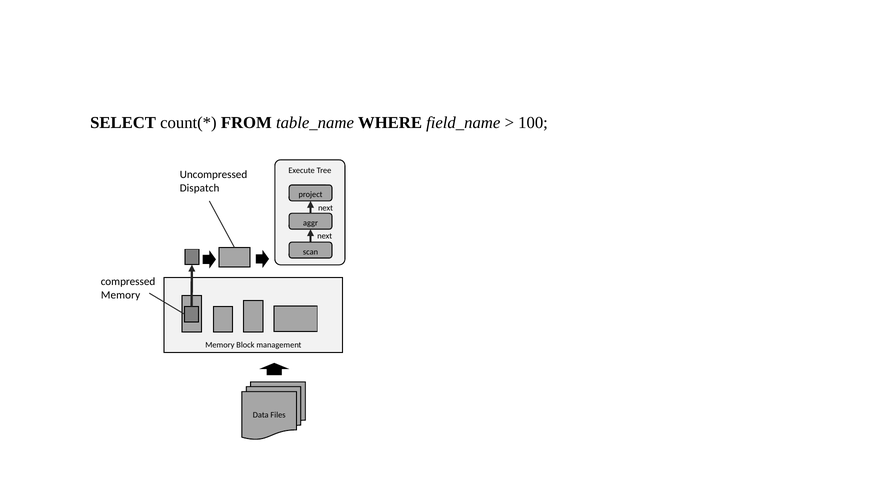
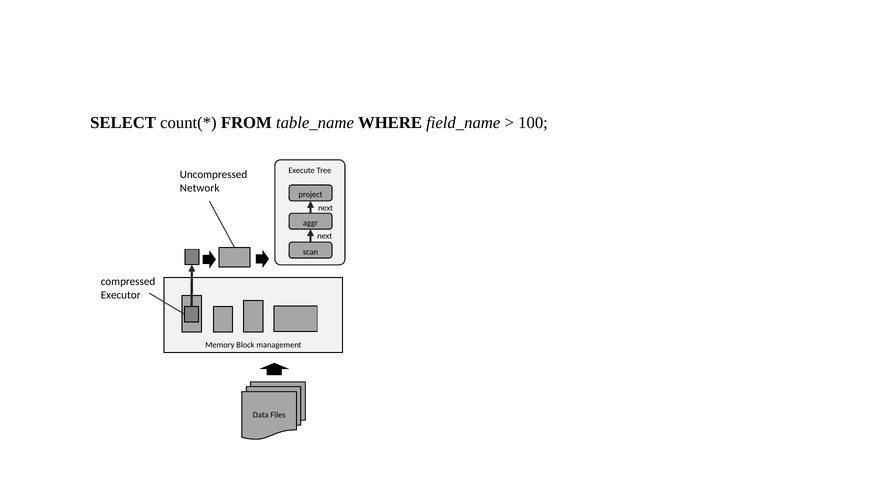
Dispatch: Dispatch -> Network
Memory at (121, 295): Memory -> Executor
